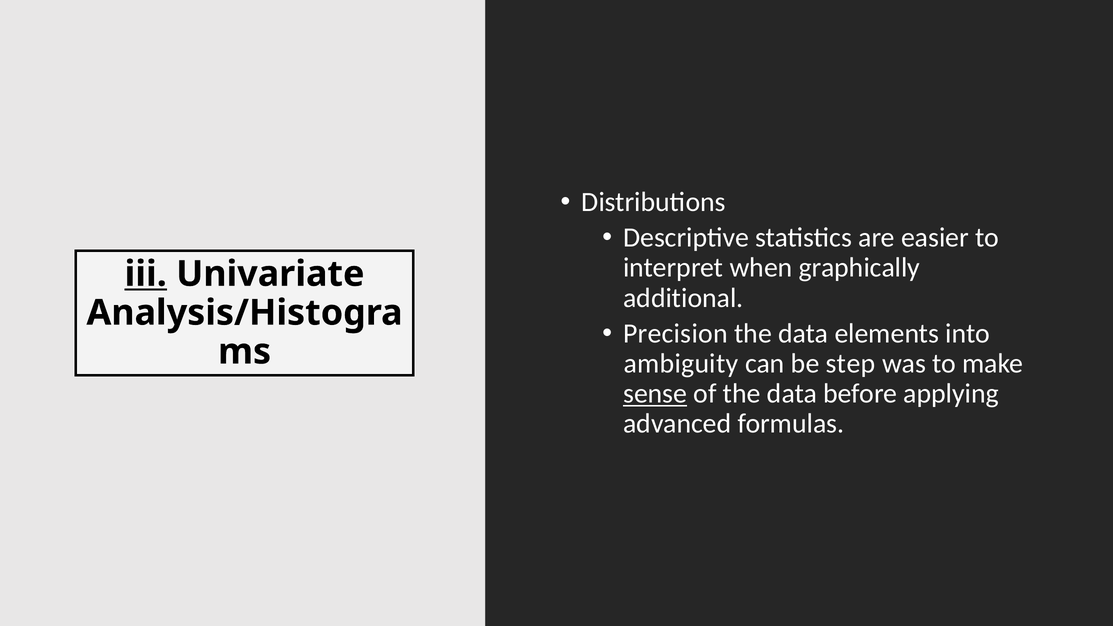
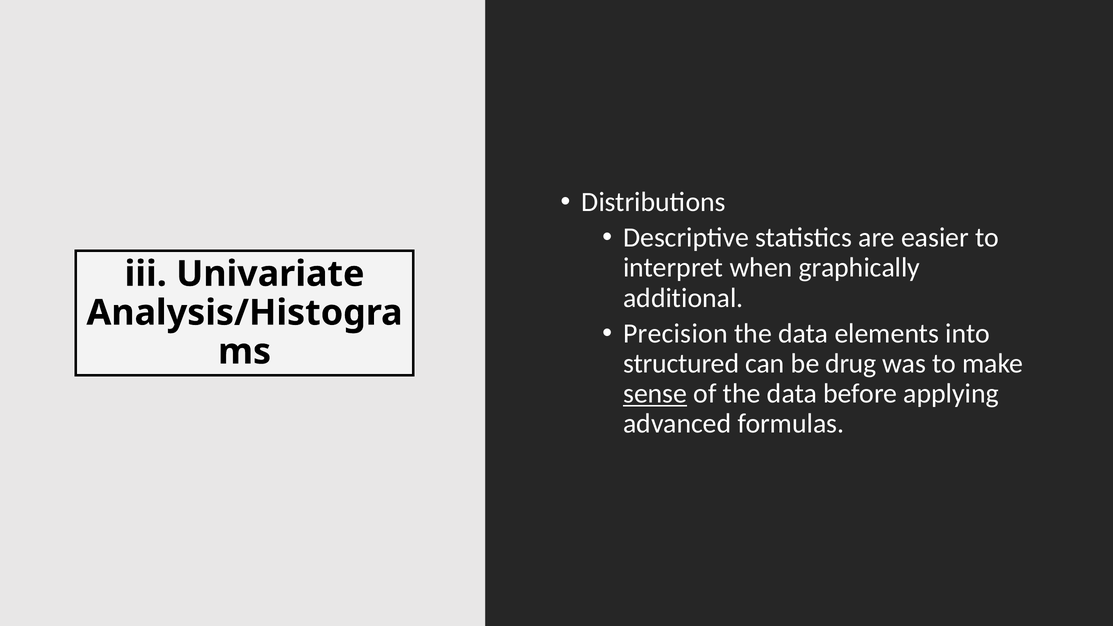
iii underline: present -> none
ambiguity: ambiguity -> structured
step: step -> drug
